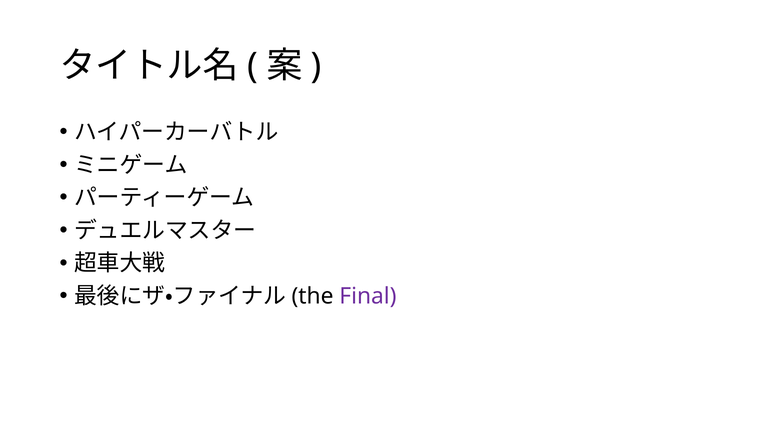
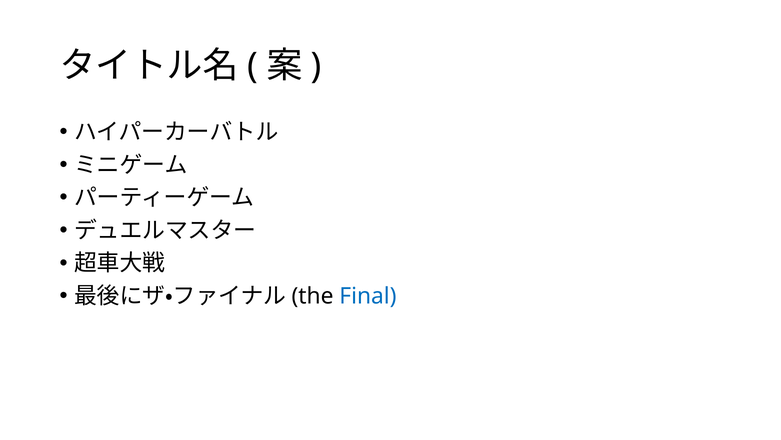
Final colour: purple -> blue
